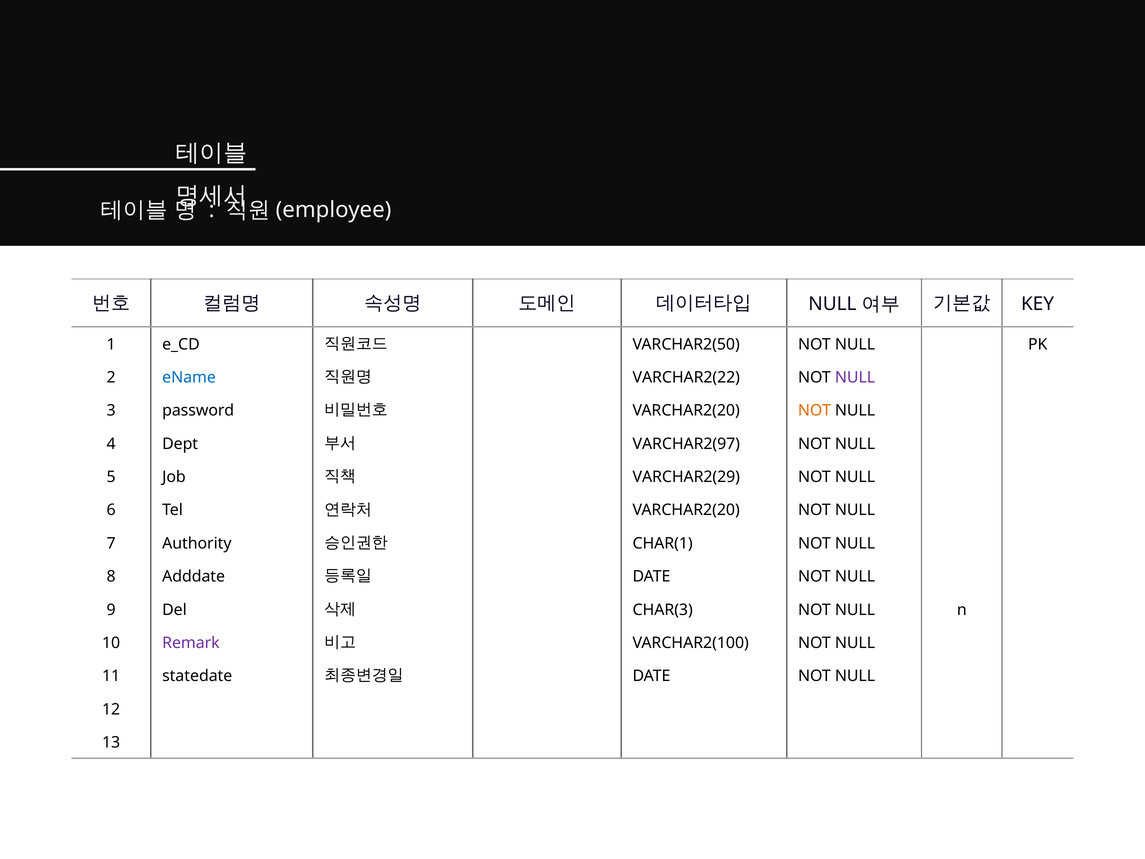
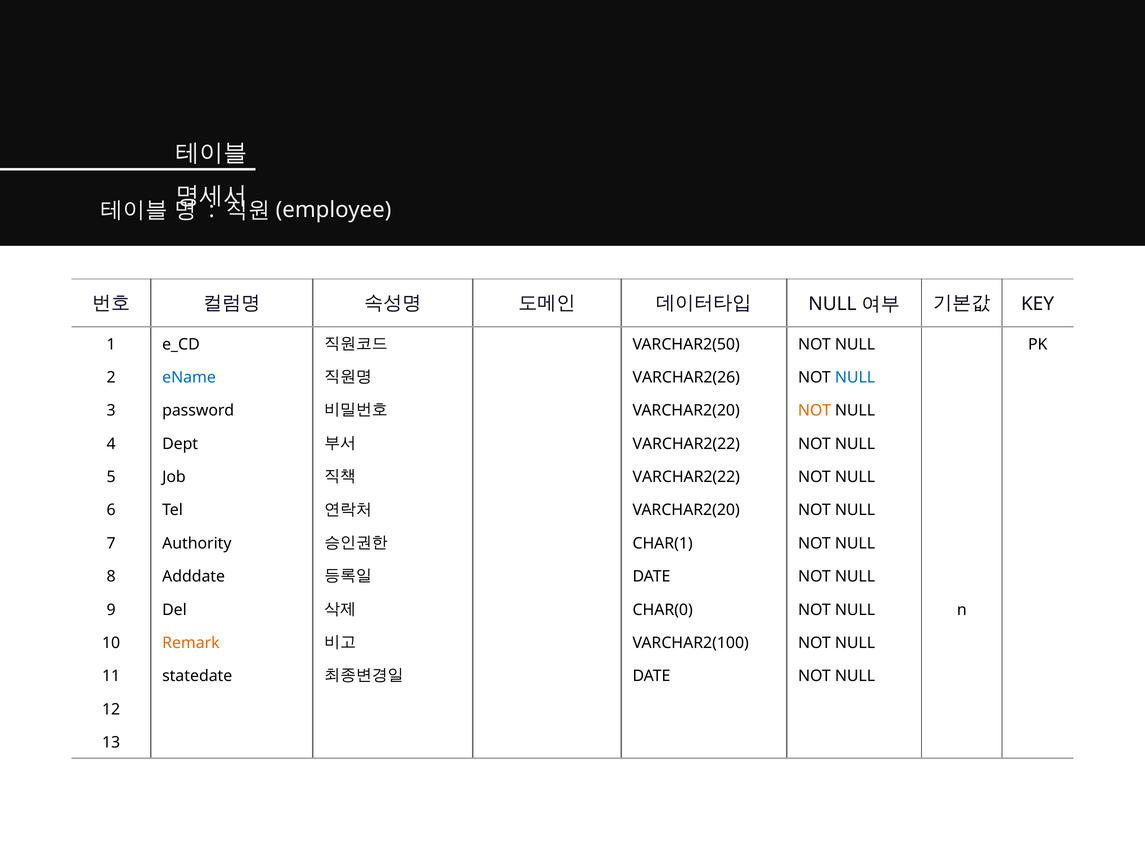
VARCHAR2(22: VARCHAR2(22 -> VARCHAR2(26
NULL at (855, 377) colour: purple -> blue
VARCHAR2(97 at (686, 444): VARCHAR2(97 -> VARCHAR2(22
VARCHAR2(29 at (686, 477): VARCHAR2(29 -> VARCHAR2(22
CHAR(3: CHAR(3 -> CHAR(0
Remark colour: purple -> orange
